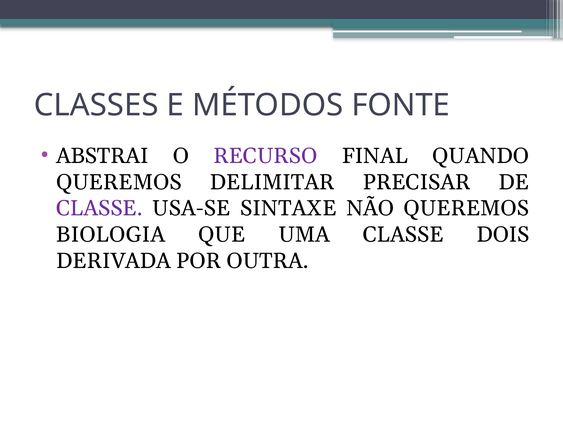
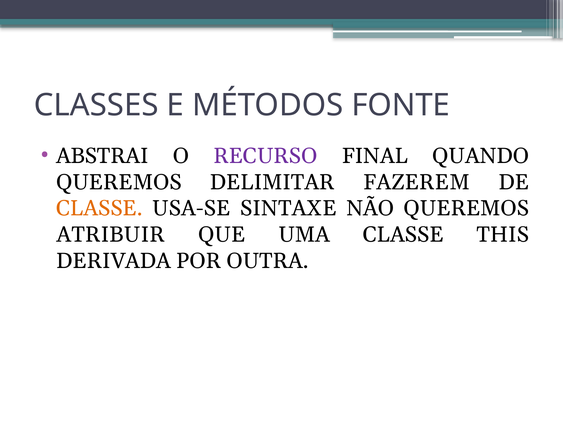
PRECISAR: PRECISAR -> FAZEREM
CLASSE at (99, 209) colour: purple -> orange
BIOLOGIA: BIOLOGIA -> ATRIBUIR
DOIS: DOIS -> THIS
